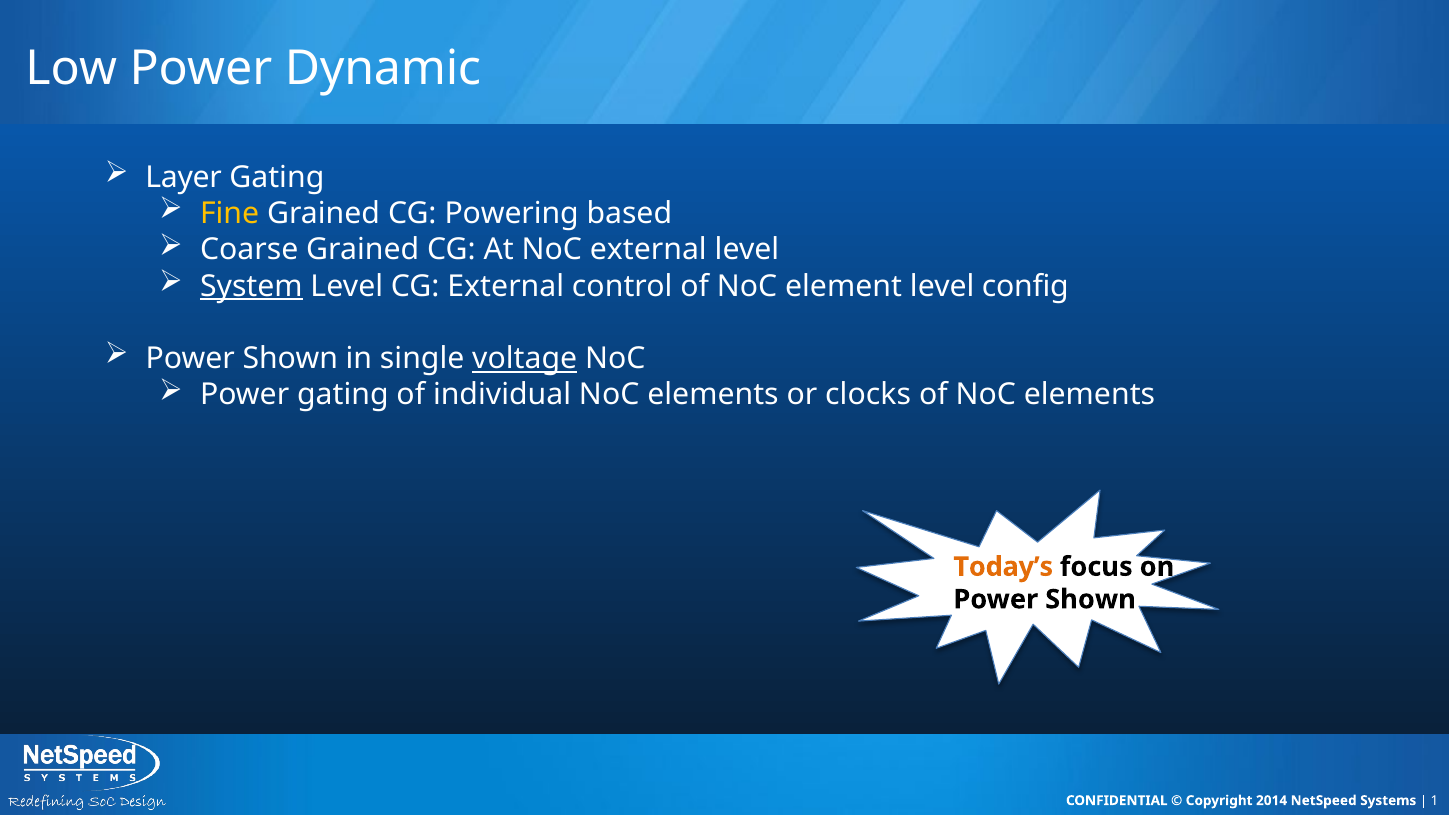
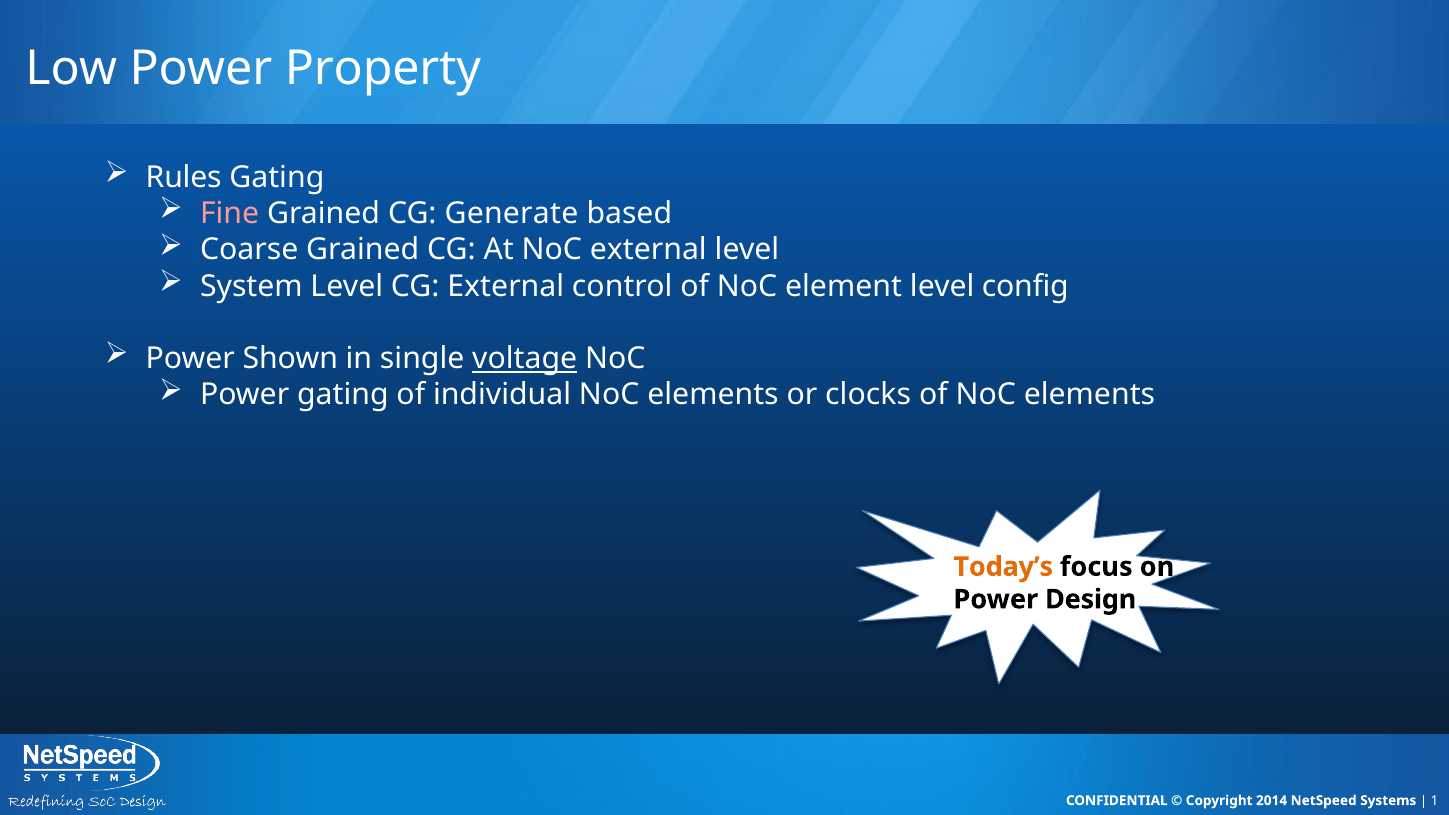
Dynamic: Dynamic -> Property
Layer: Layer -> Rules
Fine colour: yellow -> pink
Powering: Powering -> Generate
System underline: present -> none
Shown at (1091, 599): Shown -> Design
